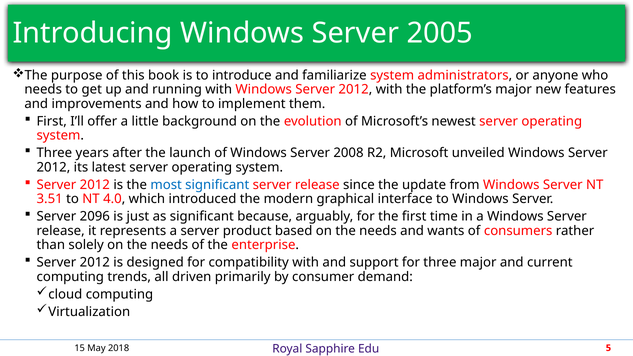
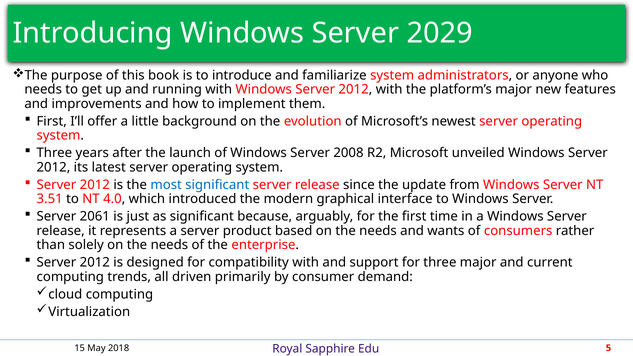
2005: 2005 -> 2029
2096: 2096 -> 2061
